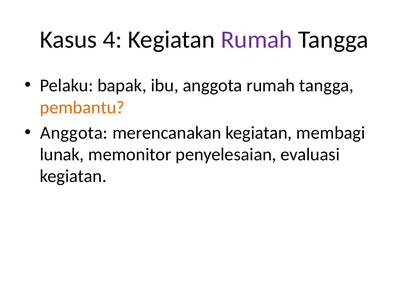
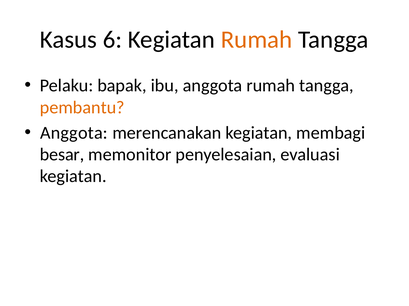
4: 4 -> 6
Rumah at (257, 40) colour: purple -> orange
lunak: lunak -> besar
